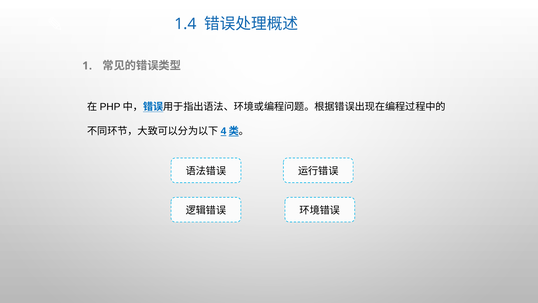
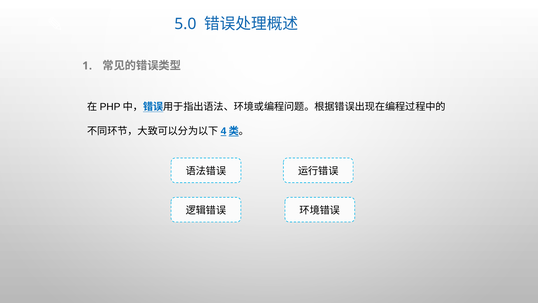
1.4: 1.4 -> 5.0
